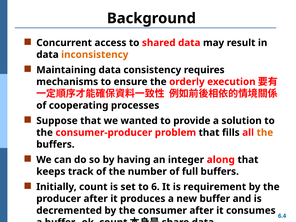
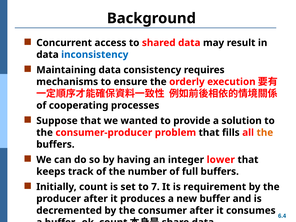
inconsistency colour: orange -> blue
along: along -> lower
6: 6 -> 7
